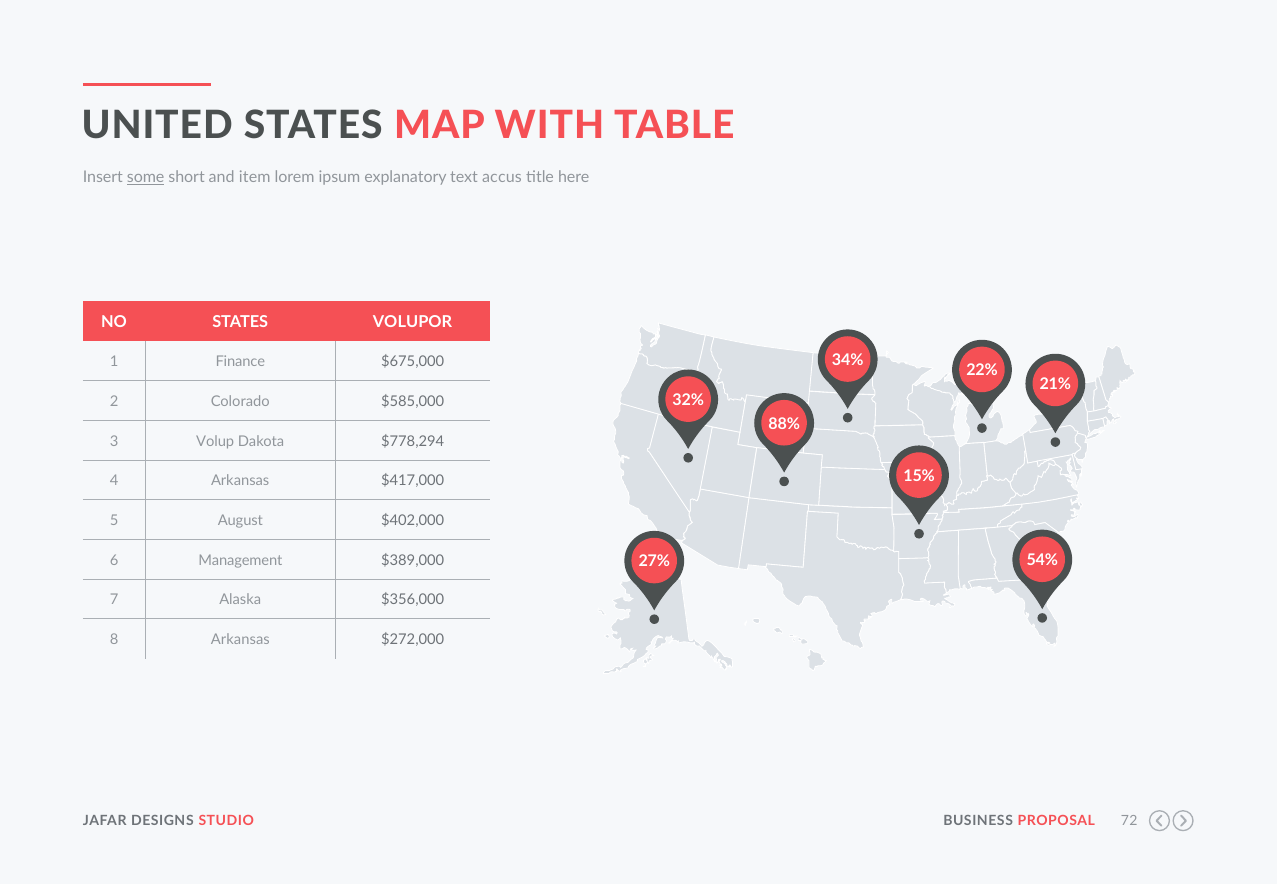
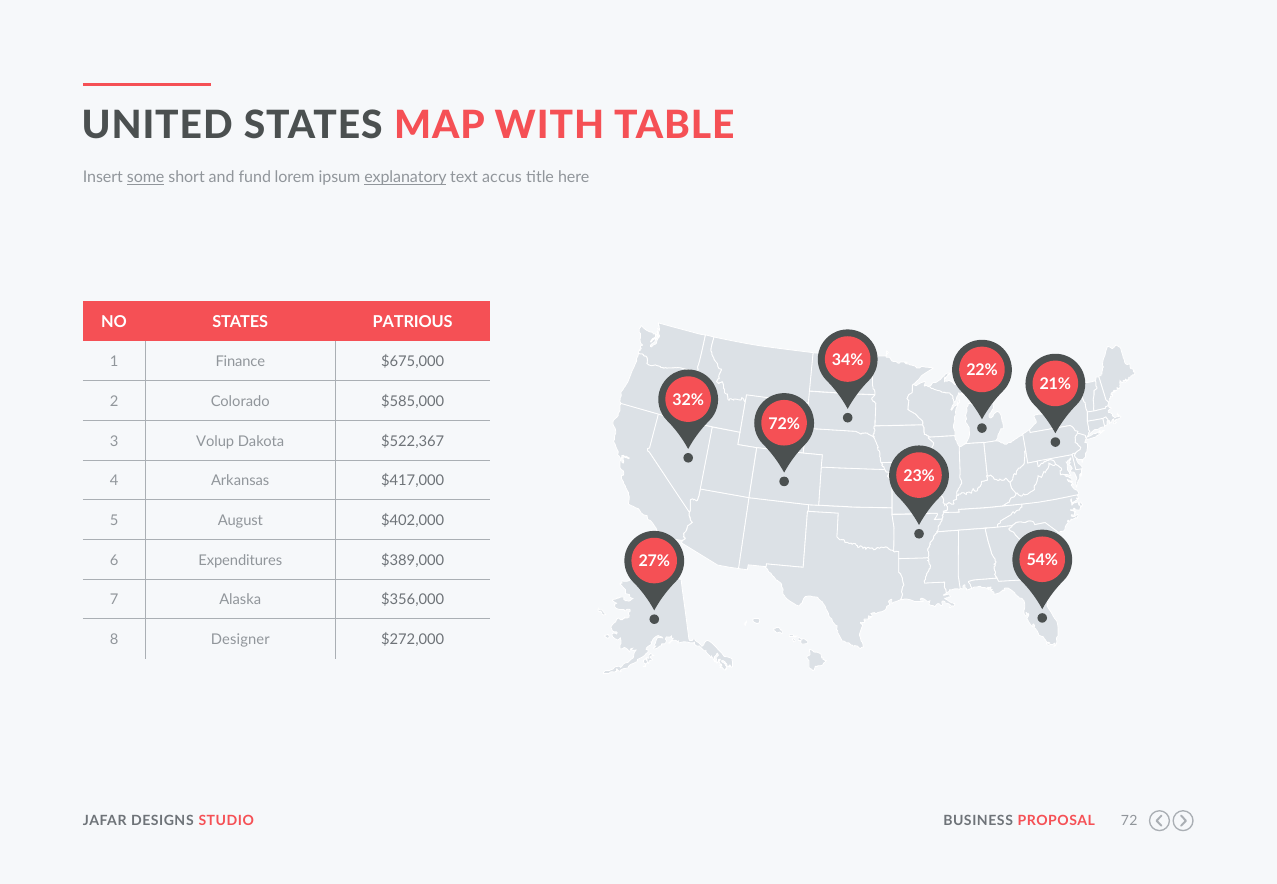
item: item -> fund
explanatory underline: none -> present
VOLUPOR: VOLUPOR -> PATRIOUS
88%: 88% -> 72%
$778,294: $778,294 -> $522,367
15%: 15% -> 23%
Management: Management -> Expenditures
8 Arkansas: Arkansas -> Designer
